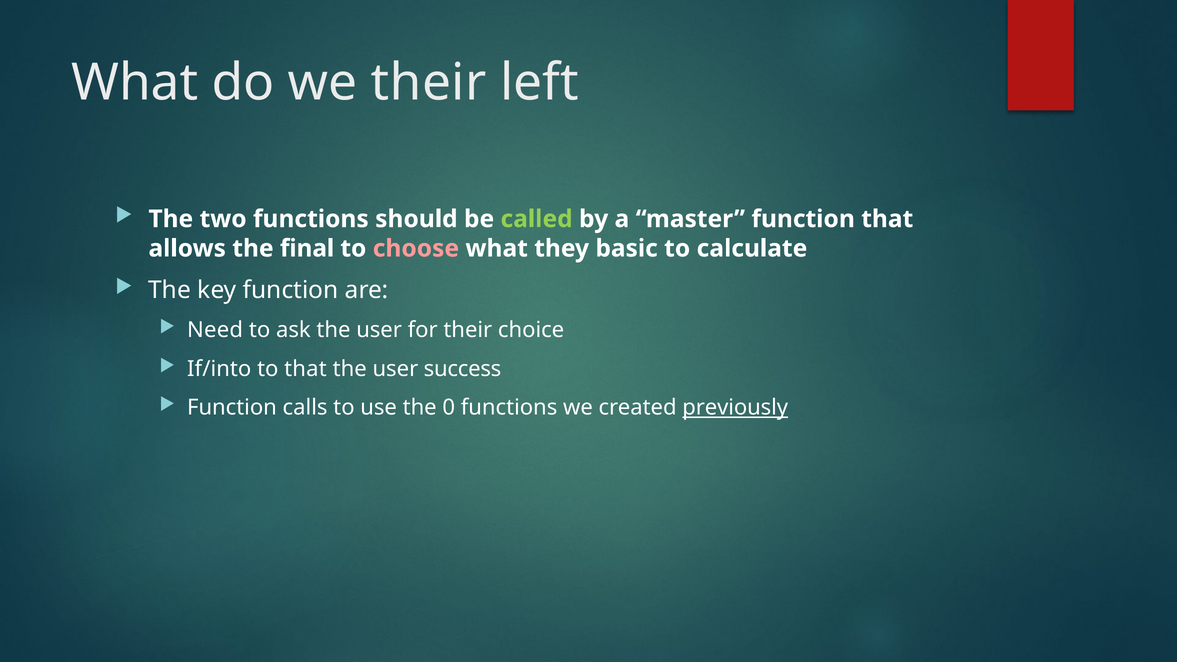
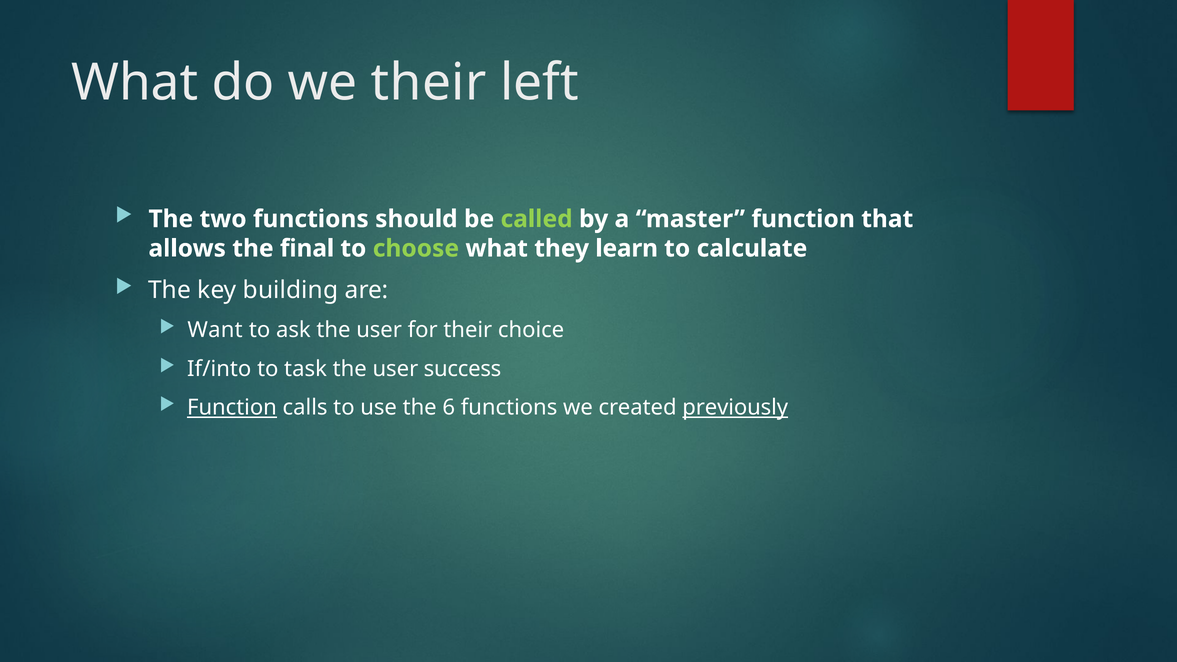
choose colour: pink -> light green
basic: basic -> learn
key function: function -> building
Need: Need -> Want
to that: that -> task
Function at (232, 408) underline: none -> present
0: 0 -> 6
